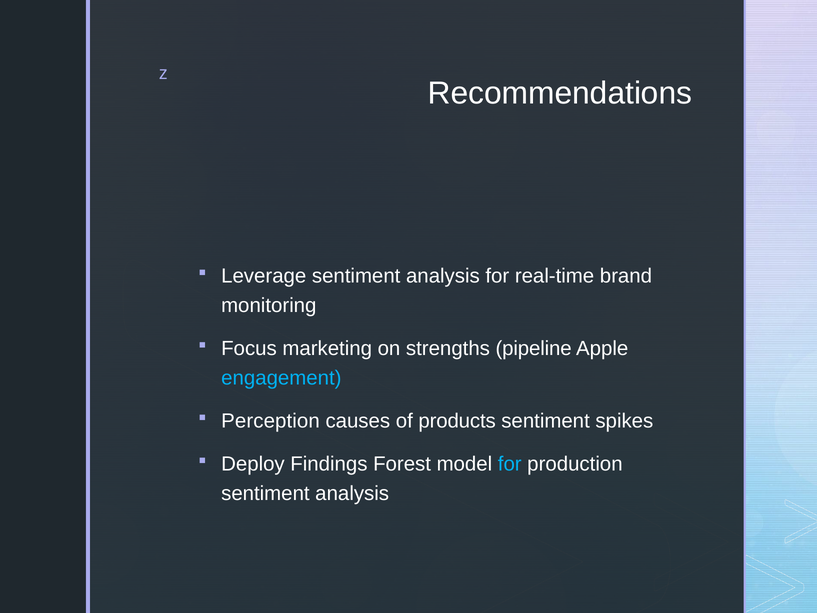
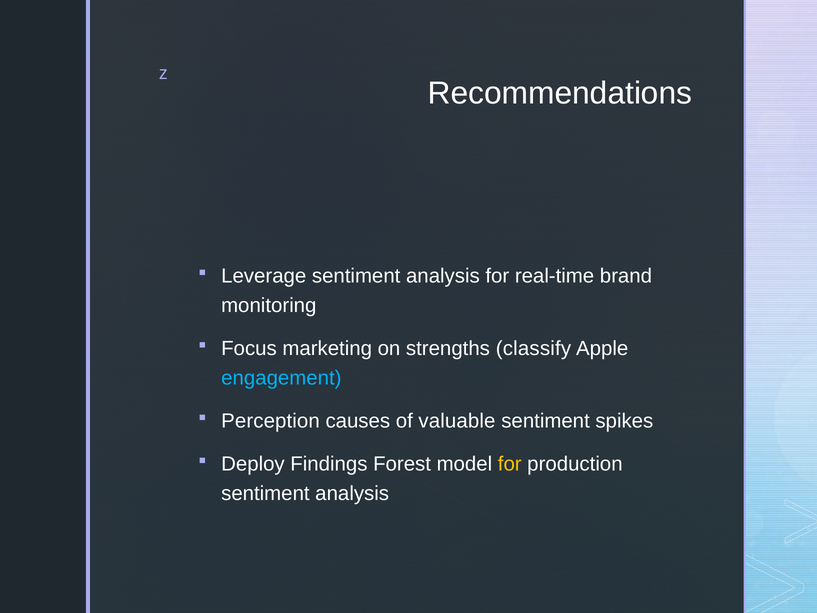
pipeline: pipeline -> classify
products: products -> valuable
for at (510, 464) colour: light blue -> yellow
